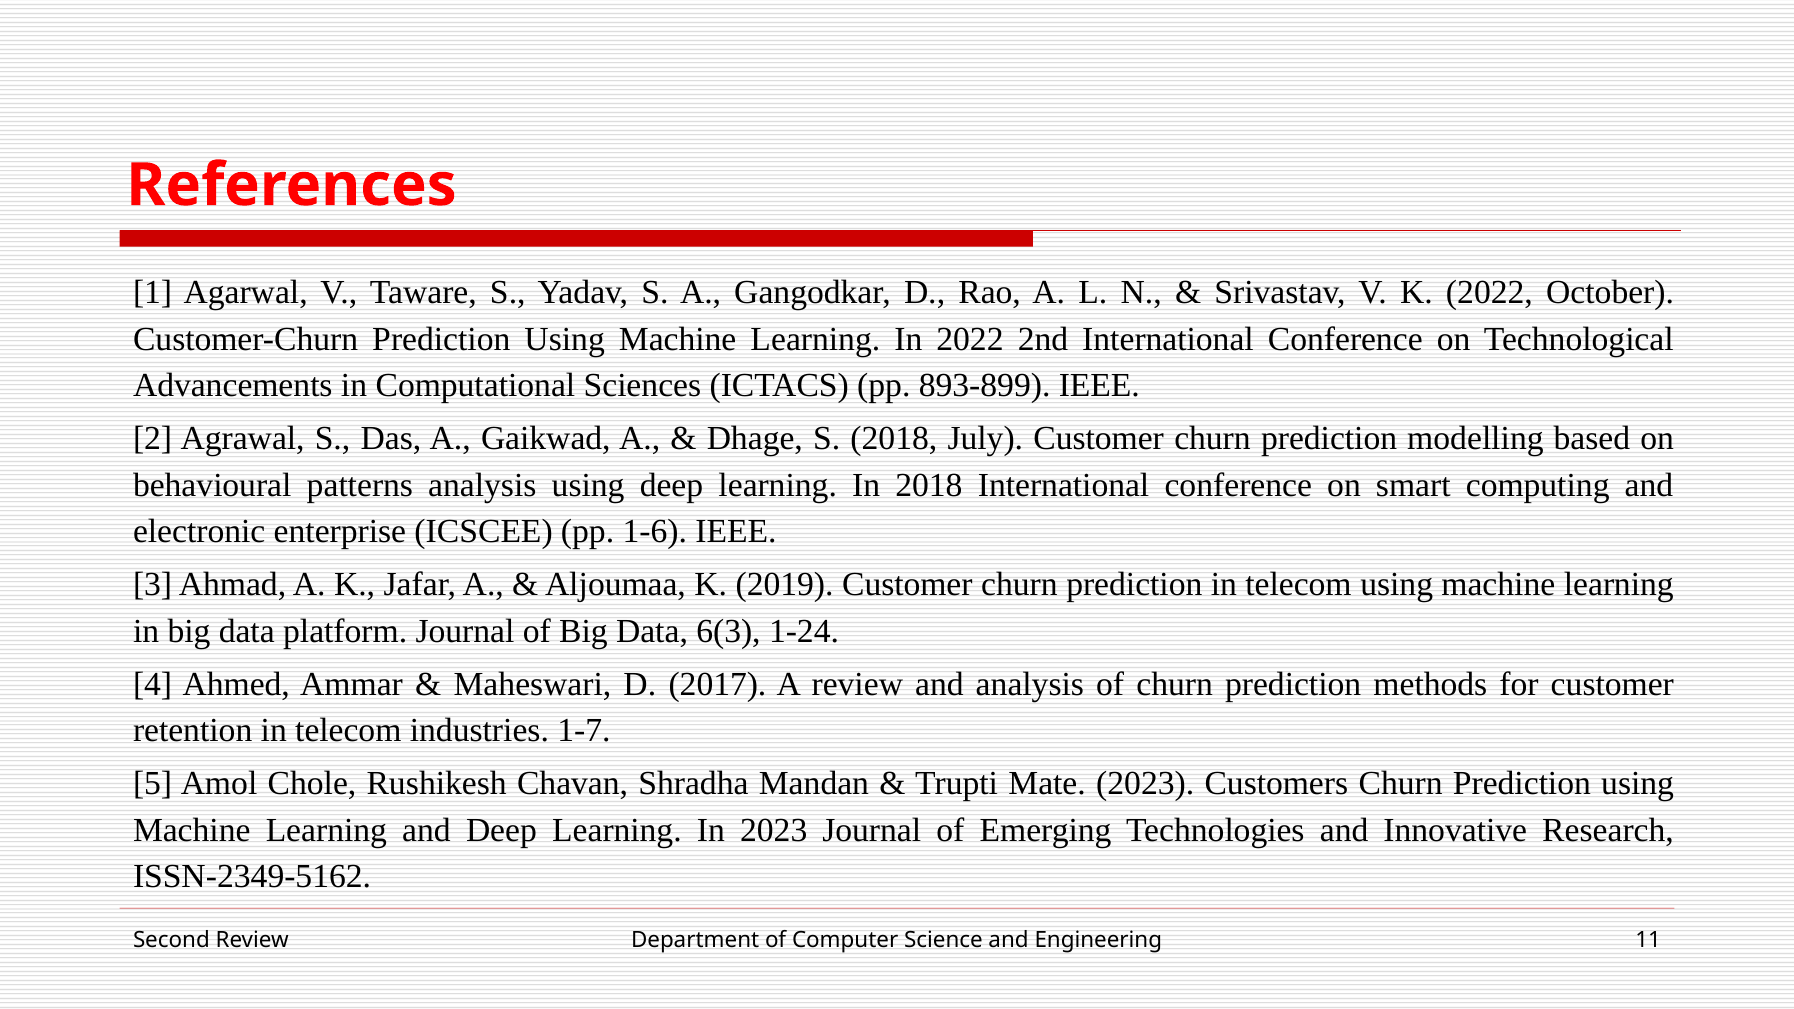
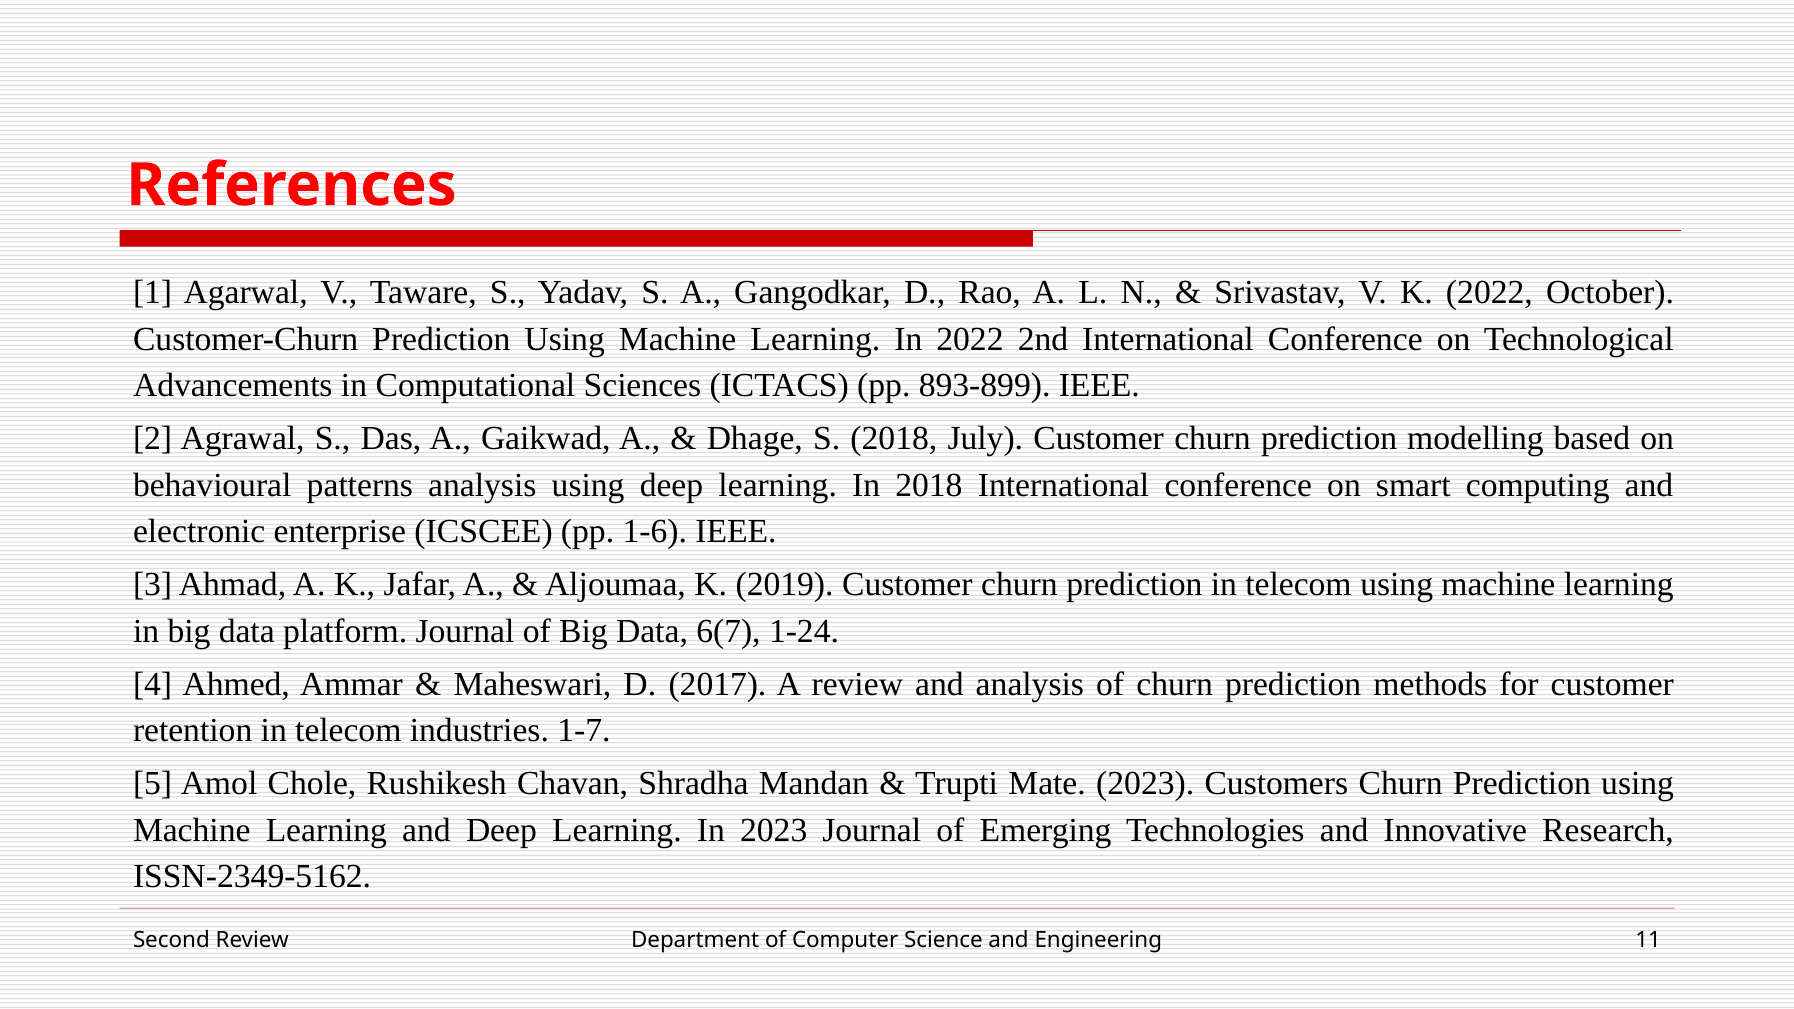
6(3: 6(3 -> 6(7
